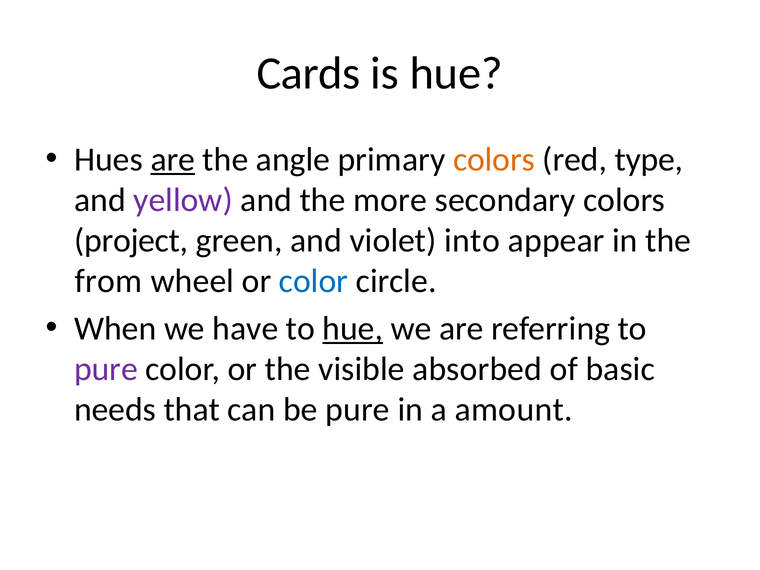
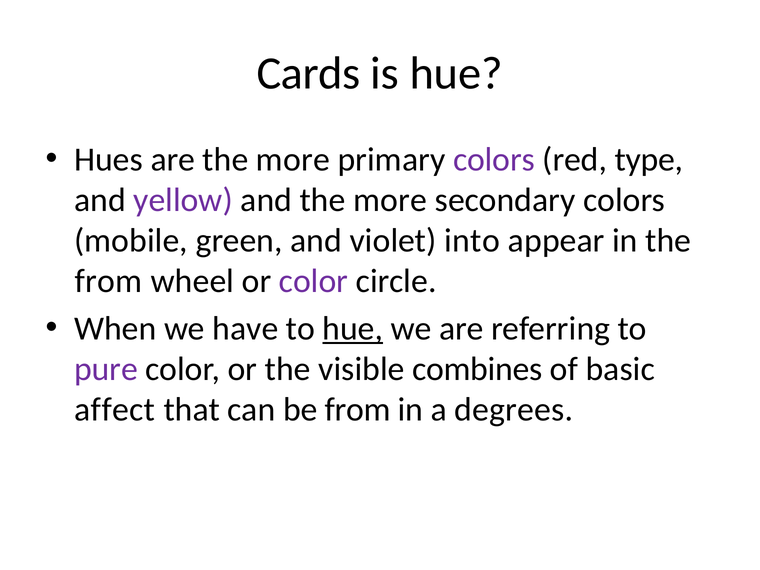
are at (173, 159) underline: present -> none
angle at (293, 159): angle -> more
colors at (494, 159) colour: orange -> purple
project: project -> mobile
color at (314, 281) colour: blue -> purple
absorbed: absorbed -> combines
needs: needs -> affect
be pure: pure -> from
amount: amount -> degrees
